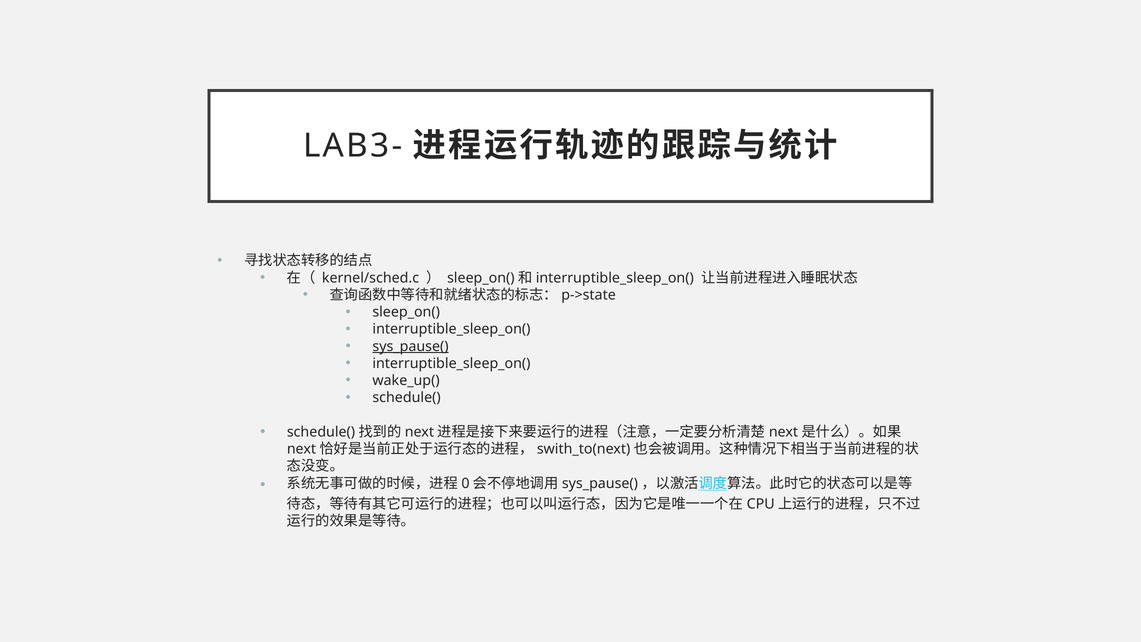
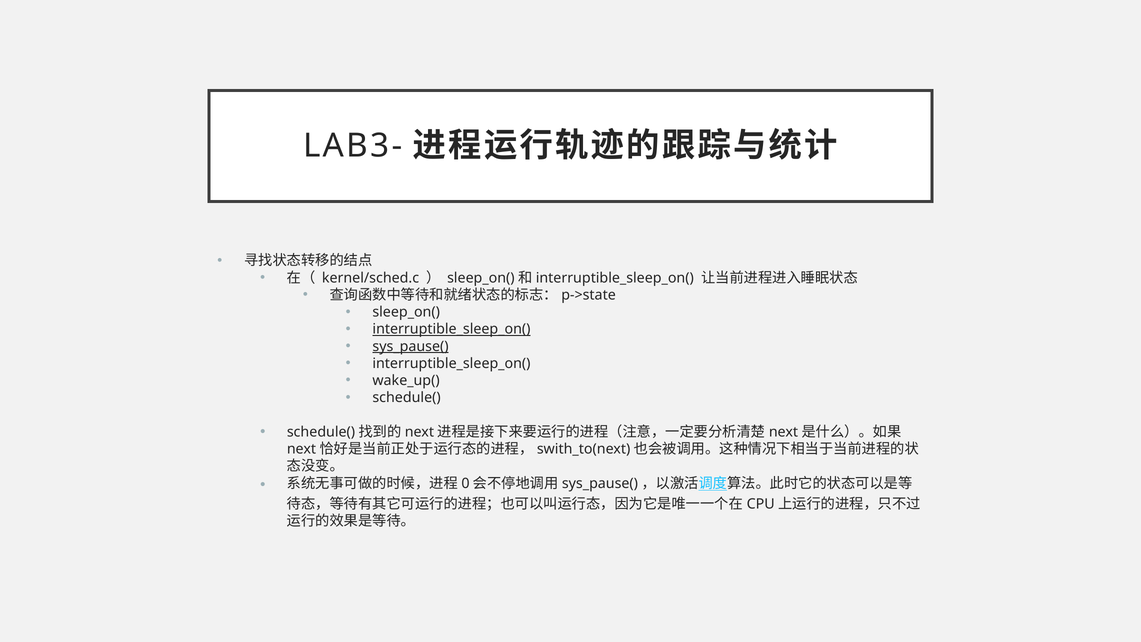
interruptible_sleep_on( at (451, 329) underline: none -> present
